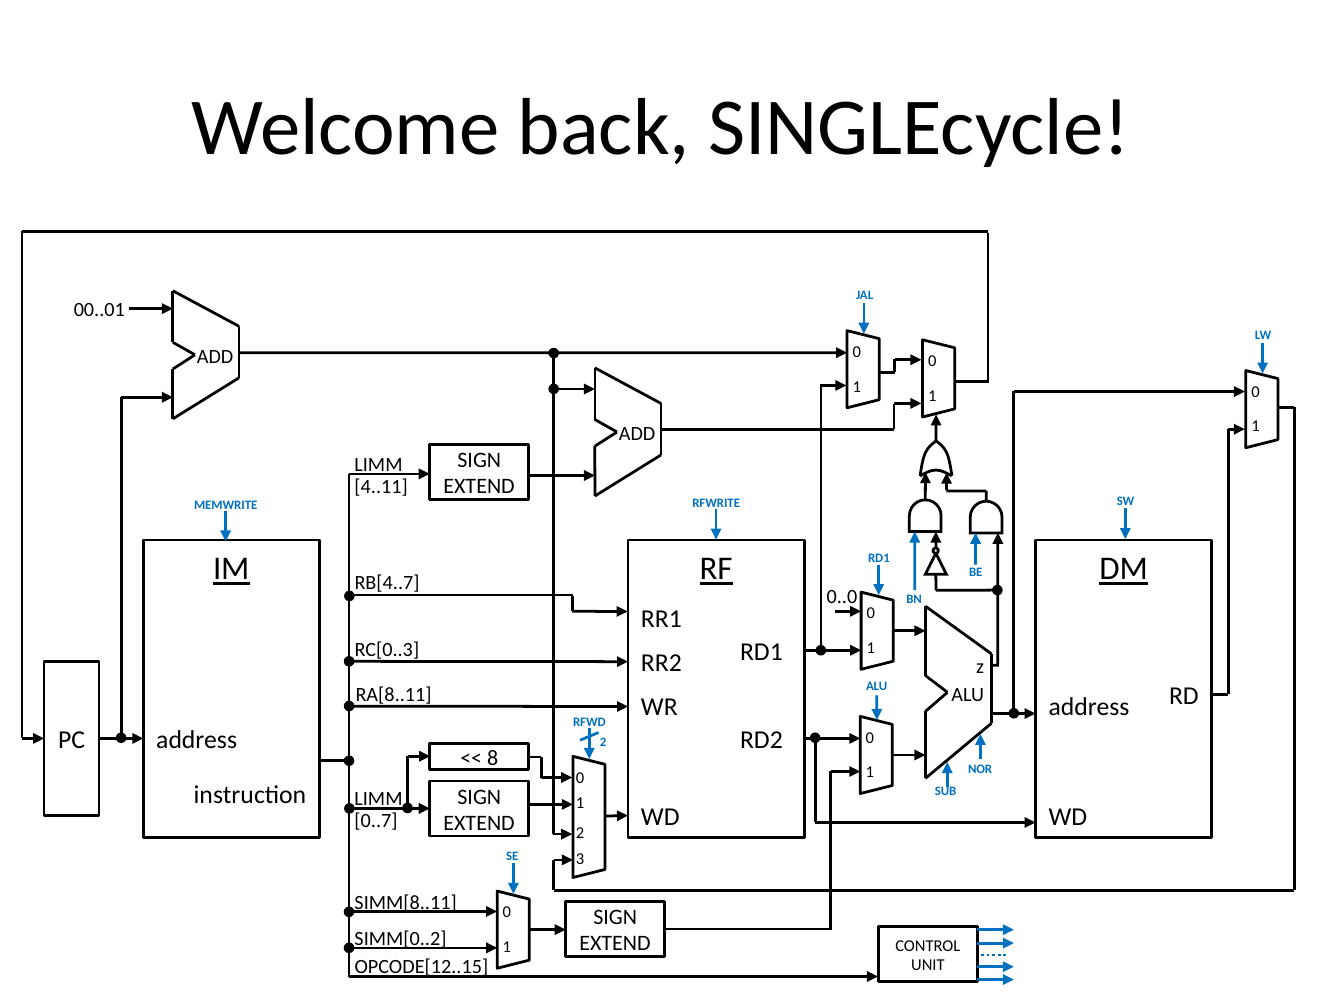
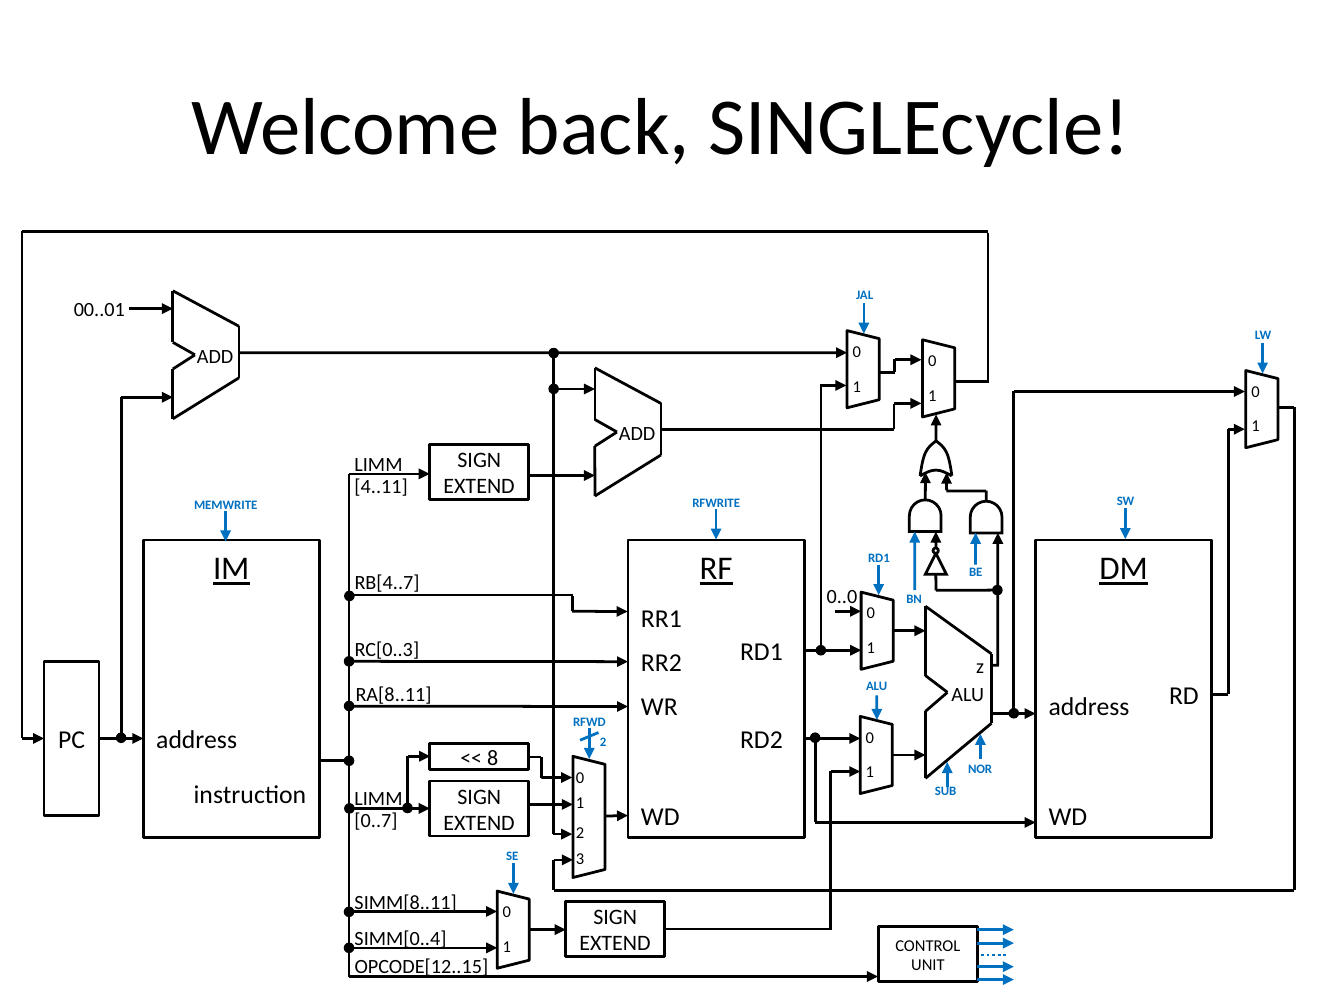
SIMM[0..2: SIMM[0..2 -> SIMM[0..4
